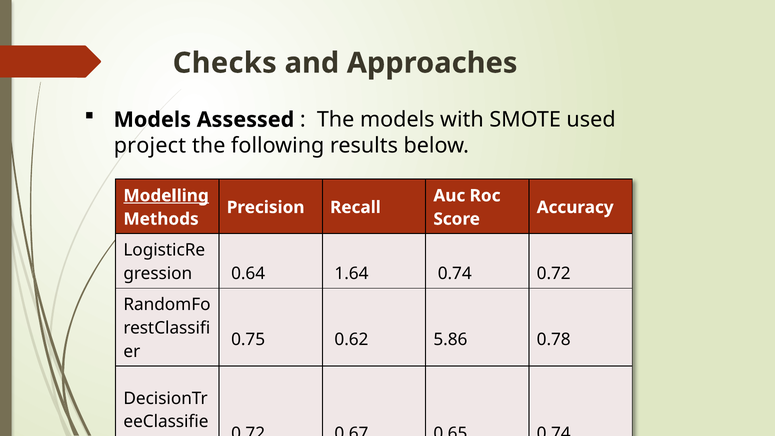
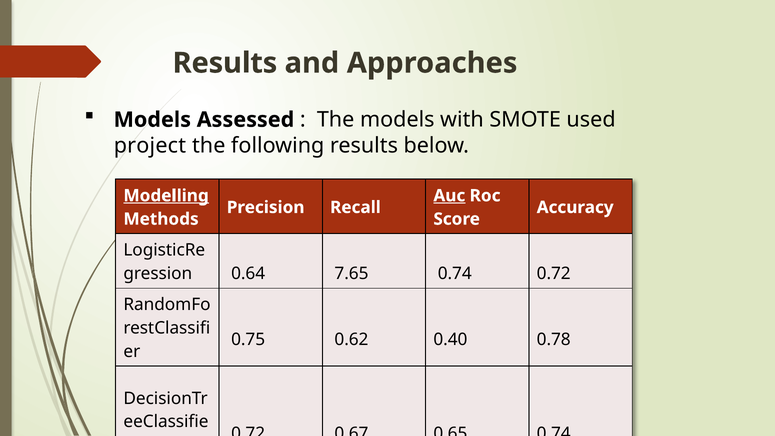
Checks at (225, 63): Checks -> Results
Auc underline: none -> present
1.64: 1.64 -> 7.65
5.86: 5.86 -> 0.40
